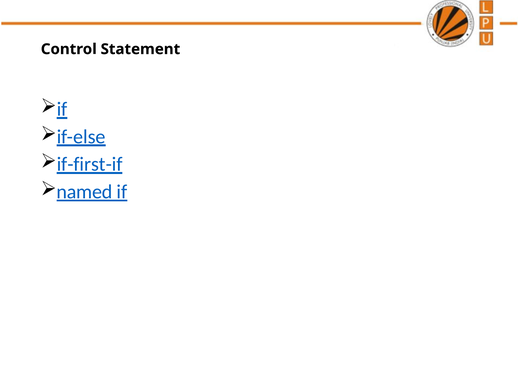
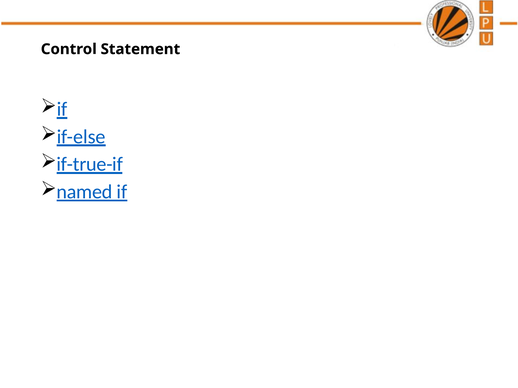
if-first-if: if-first-if -> if-true-if
